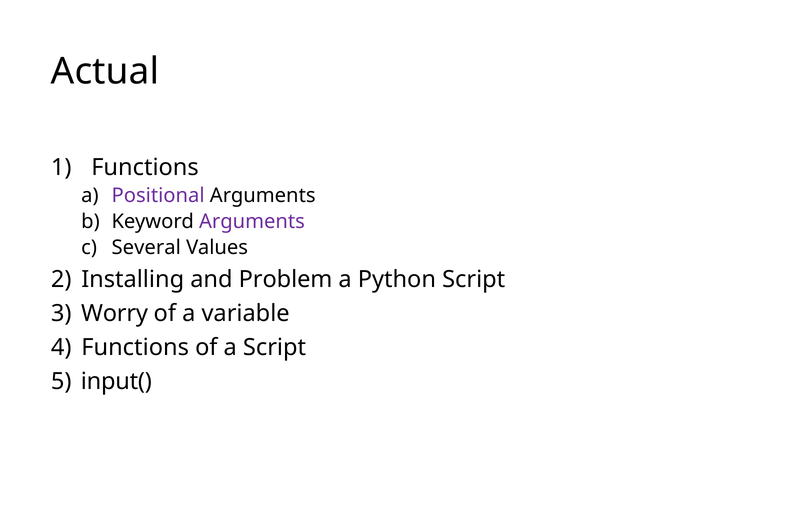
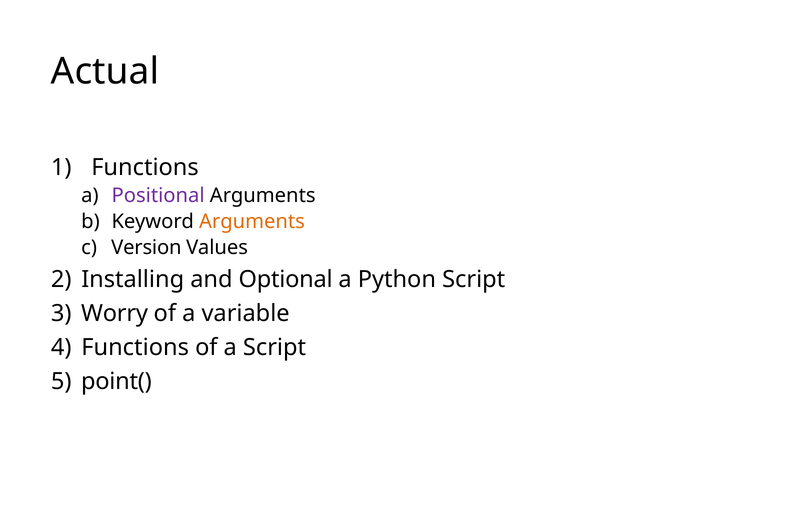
Arguments at (252, 221) colour: purple -> orange
Several: Several -> Version
Problem: Problem -> Optional
input(: input( -> point(
